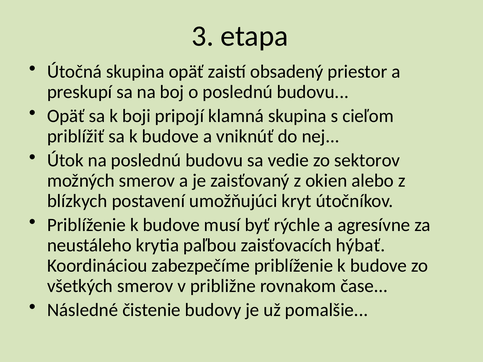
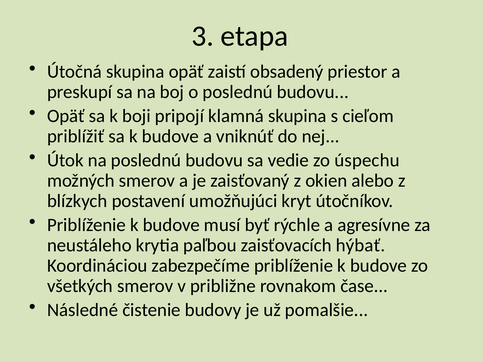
sektorov: sektorov -> úspechu
